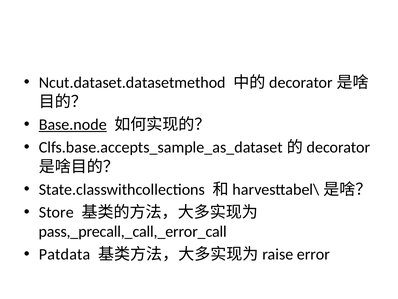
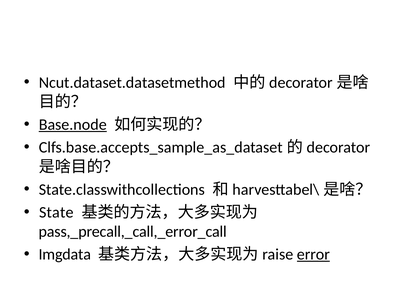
Store: Store -> State
Patdata: Patdata -> Imgdata
error underline: none -> present
